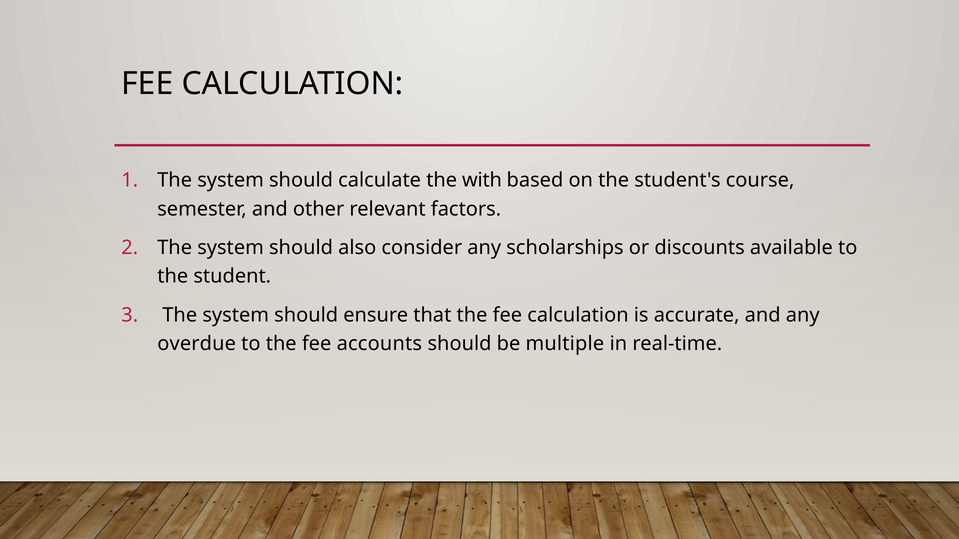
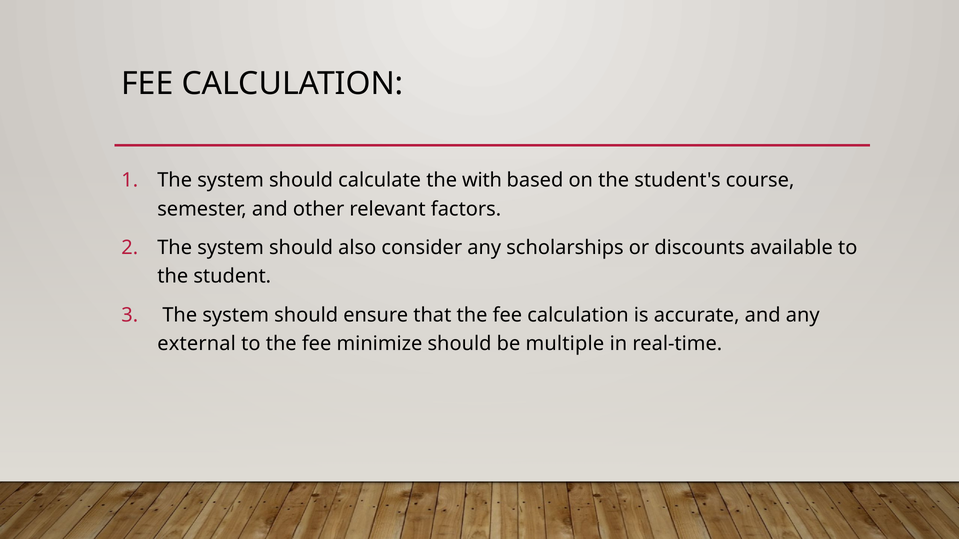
overdue: overdue -> external
accounts: accounts -> minimize
